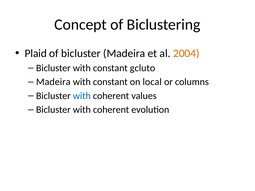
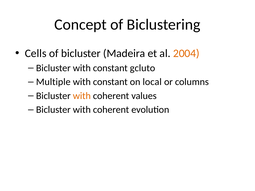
Plaid: Plaid -> Cells
Madeira at (53, 82): Madeira -> Multiple
with at (82, 96) colour: blue -> orange
